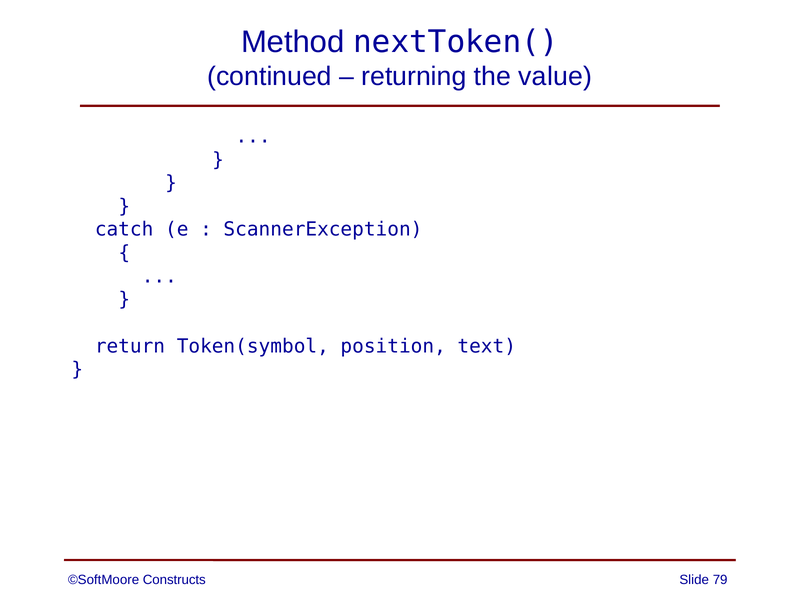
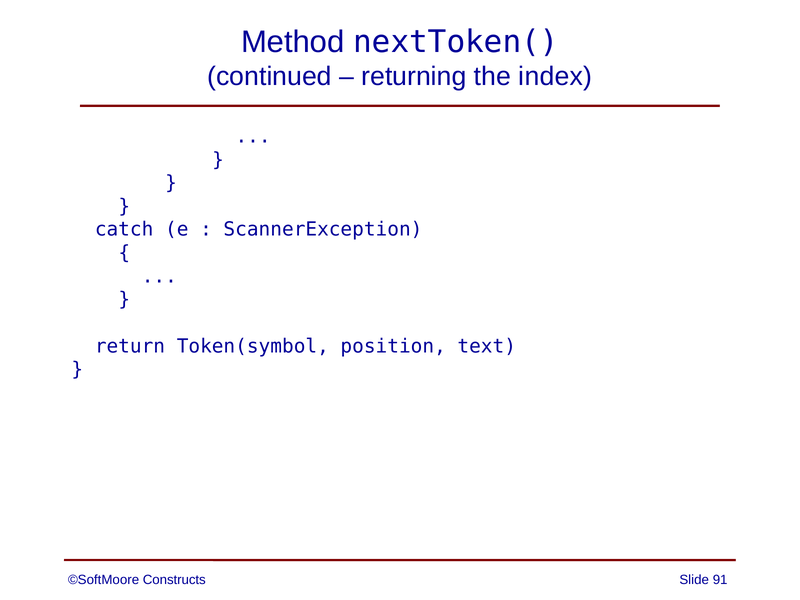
value: value -> index
79: 79 -> 91
